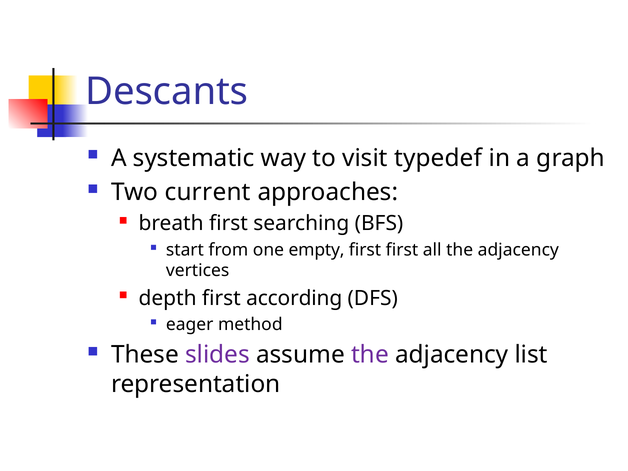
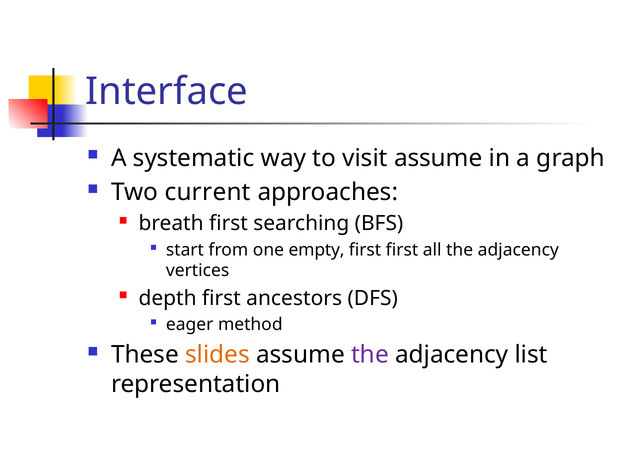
Descants: Descants -> Interface
visit typedef: typedef -> assume
according: according -> ancestors
slides colour: purple -> orange
